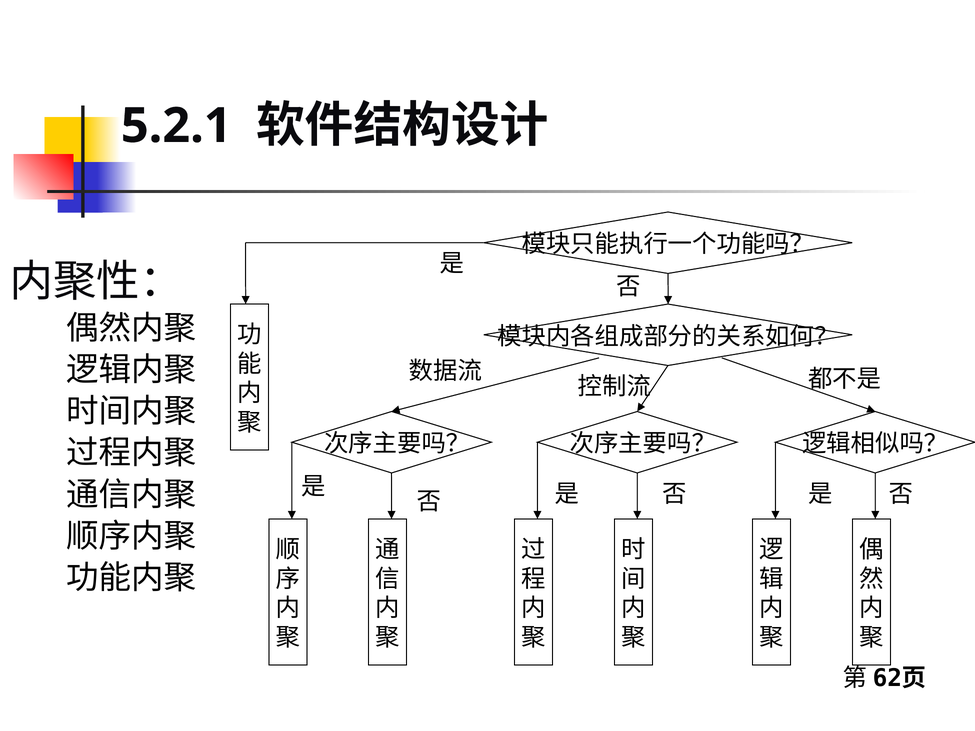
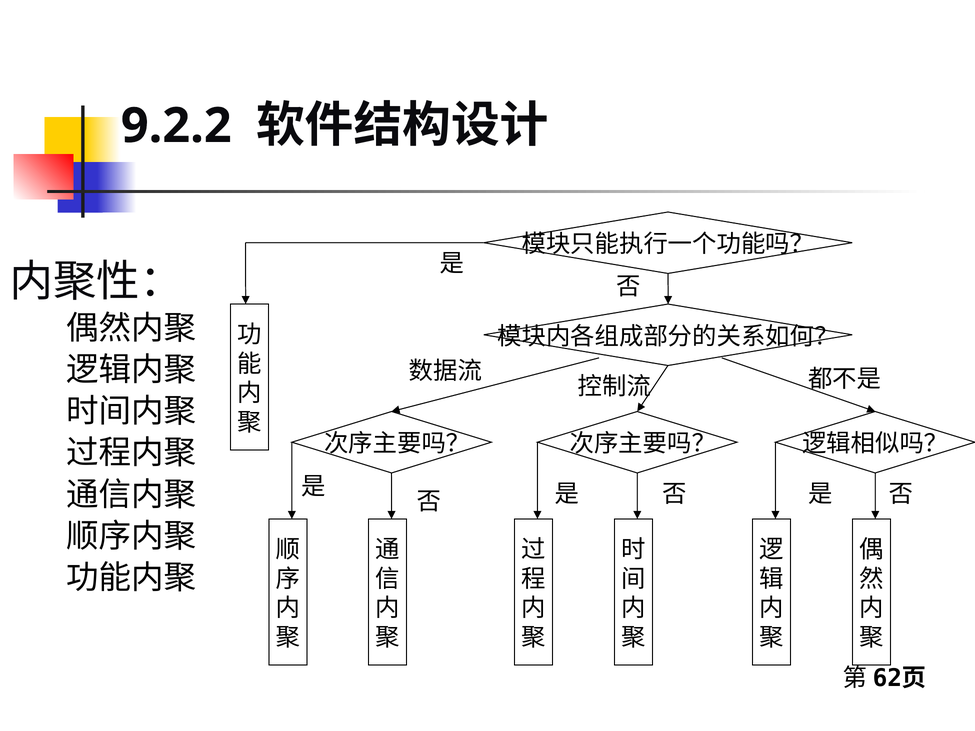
5.2.1: 5.2.1 -> 9.2.2
